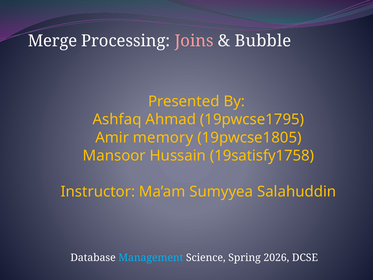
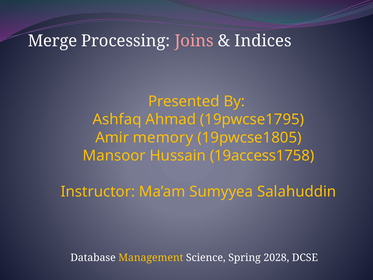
Bubble: Bubble -> Indices
19satisfy1758: 19satisfy1758 -> 19access1758
Management colour: light blue -> yellow
2026: 2026 -> 2028
